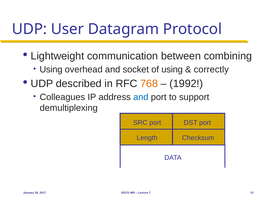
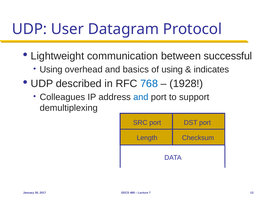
combining: combining -> successful
socket: socket -> basics
correctly: correctly -> indicates
768 colour: orange -> blue
1992: 1992 -> 1928
